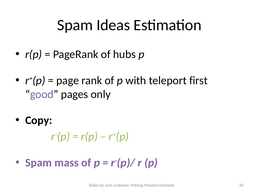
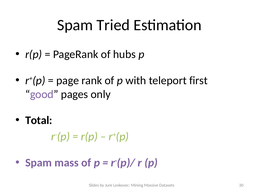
Ideas: Ideas -> Tried
Copy: Copy -> Total
